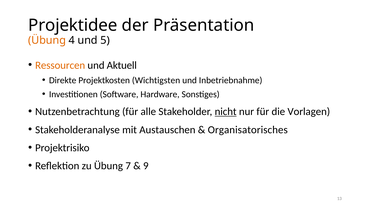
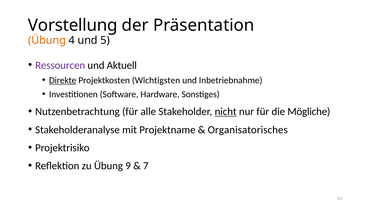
Projektidee: Projektidee -> Vorstellung
Ressourcen colour: orange -> purple
Direkte underline: none -> present
Vorlagen: Vorlagen -> Mögliche
Austauschen: Austauschen -> Projektname
7: 7 -> 9
9: 9 -> 7
